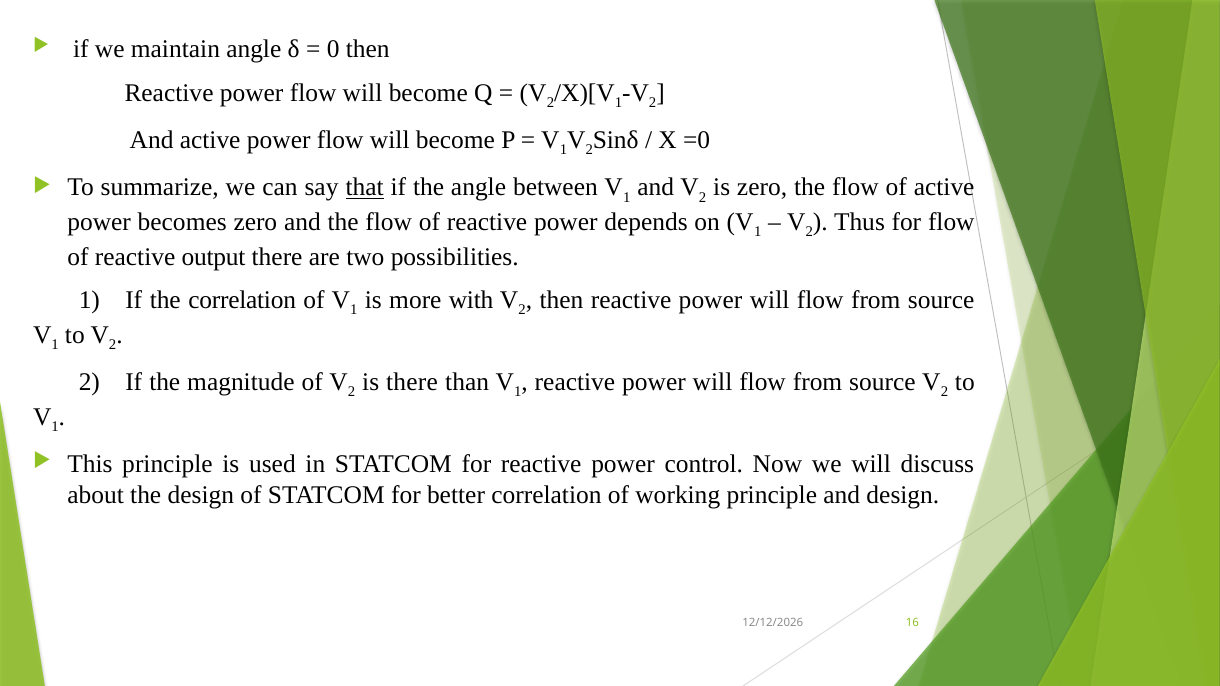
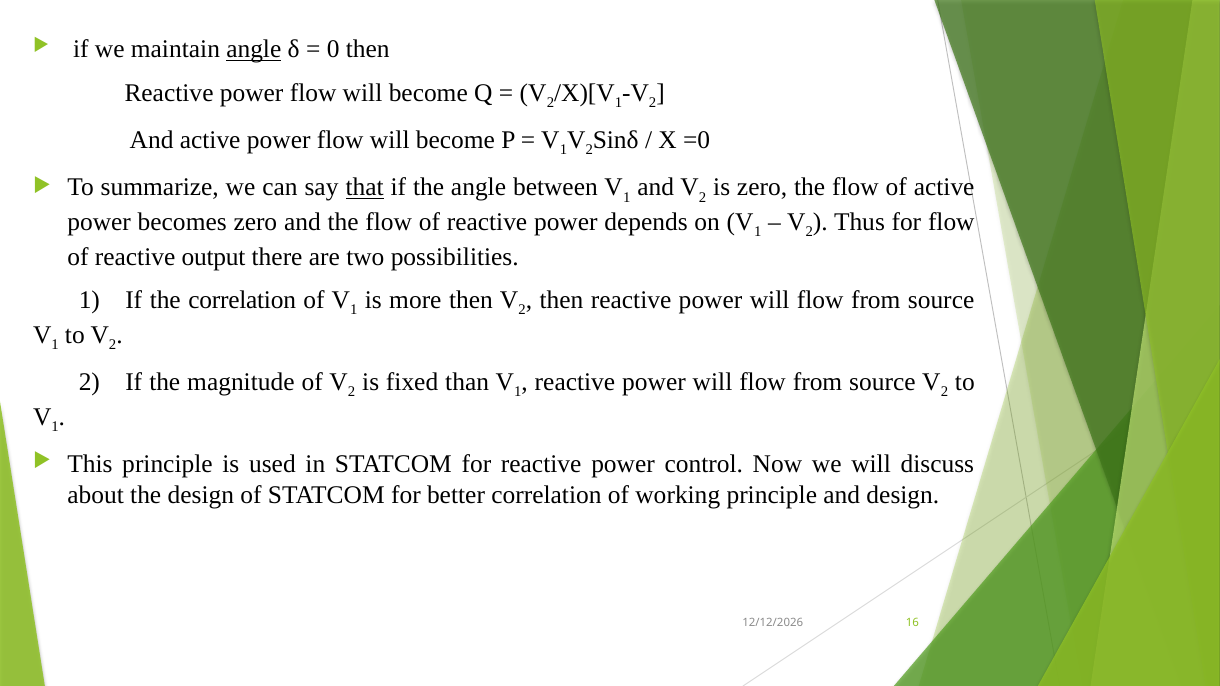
angle at (254, 49) underline: none -> present
more with: with -> then
is there: there -> fixed
